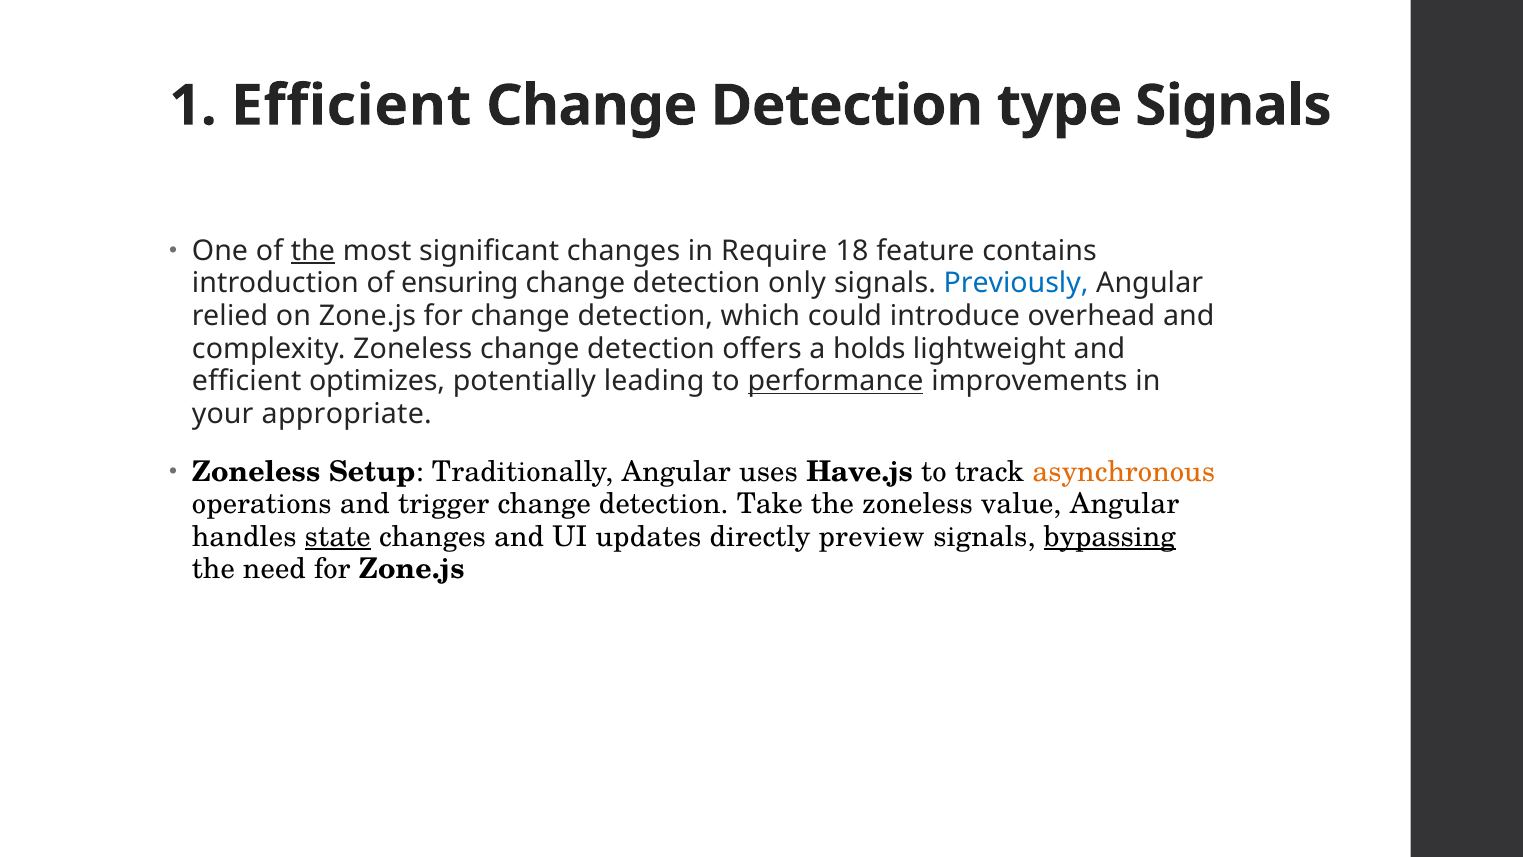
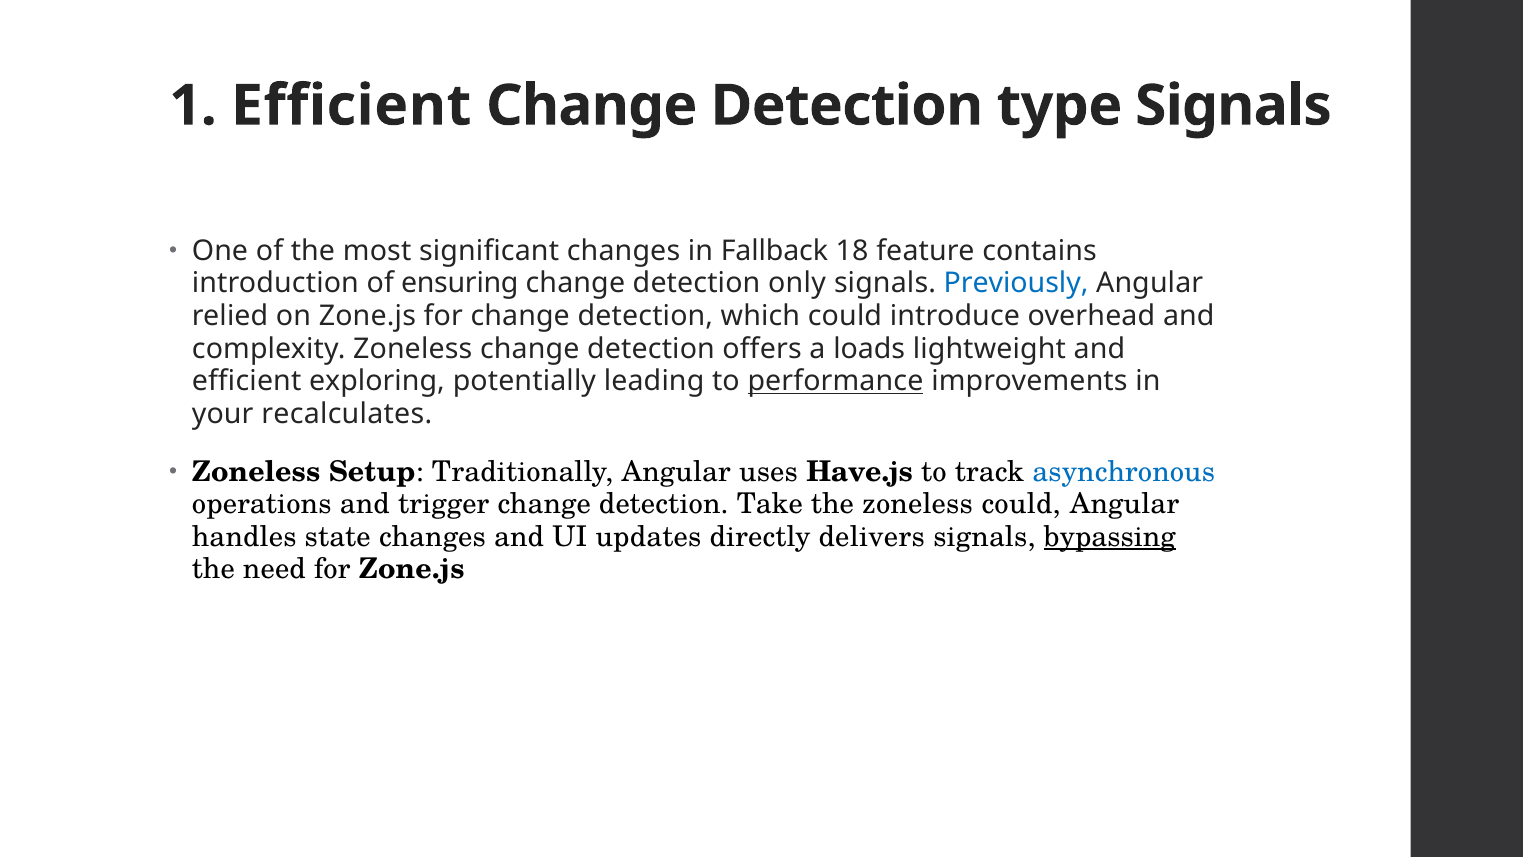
the at (313, 251) underline: present -> none
Require: Require -> Fallback
holds: holds -> loads
optimizes: optimizes -> exploring
appropriate: appropriate -> recalculates
asynchronous colour: orange -> blue
zoneless value: value -> could
state underline: present -> none
preview: preview -> delivers
